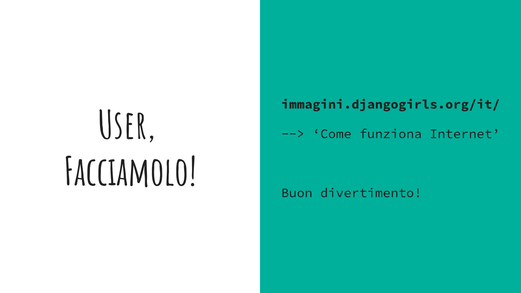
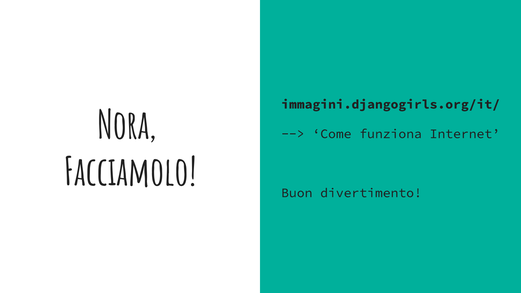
User: User -> Nora
